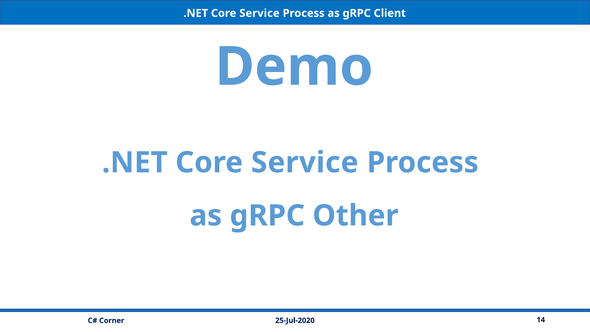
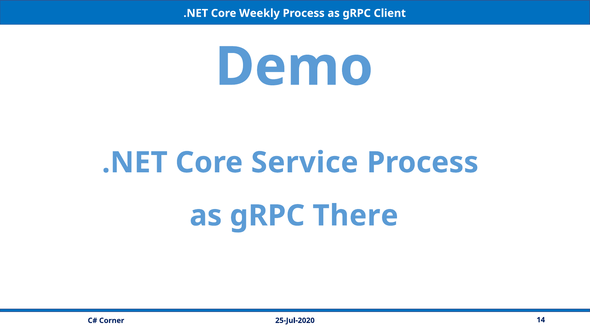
Service at (259, 13): Service -> Weekly
Other: Other -> There
